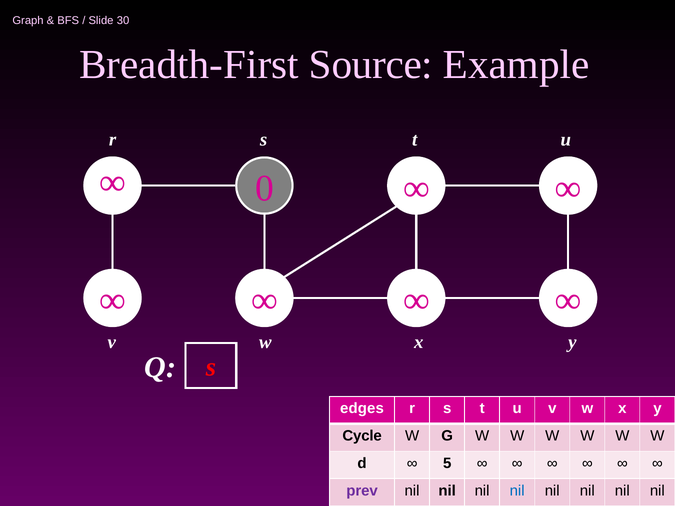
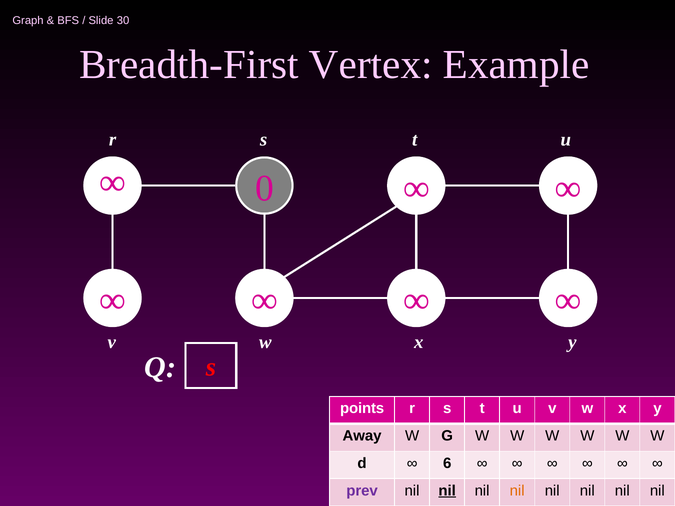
Source: Source -> Vertex
edges: edges -> points
Cycle: Cycle -> Away
5: 5 -> 6
nil at (447, 491) underline: none -> present
nil at (517, 491) colour: blue -> orange
